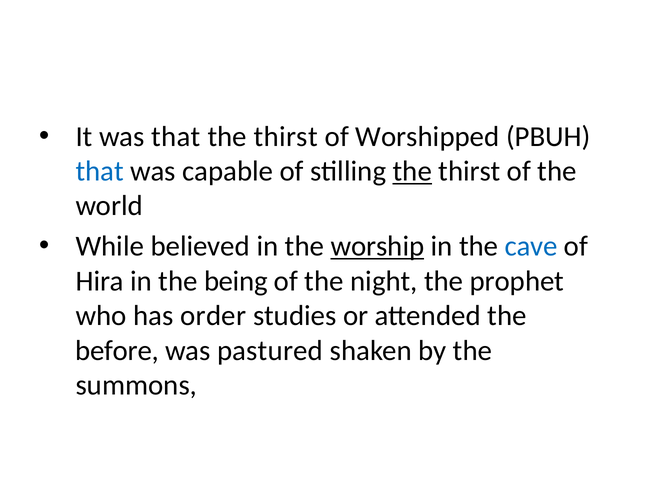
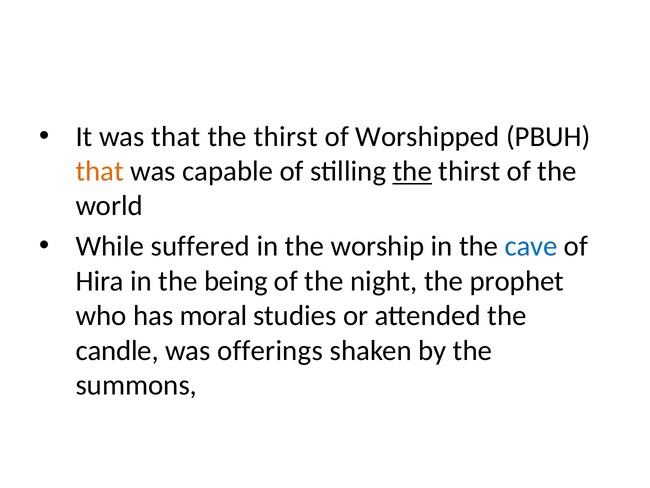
that at (100, 171) colour: blue -> orange
believed: believed -> suffered
worship underline: present -> none
order: order -> moral
before: before -> candle
pastured: pastured -> offerings
